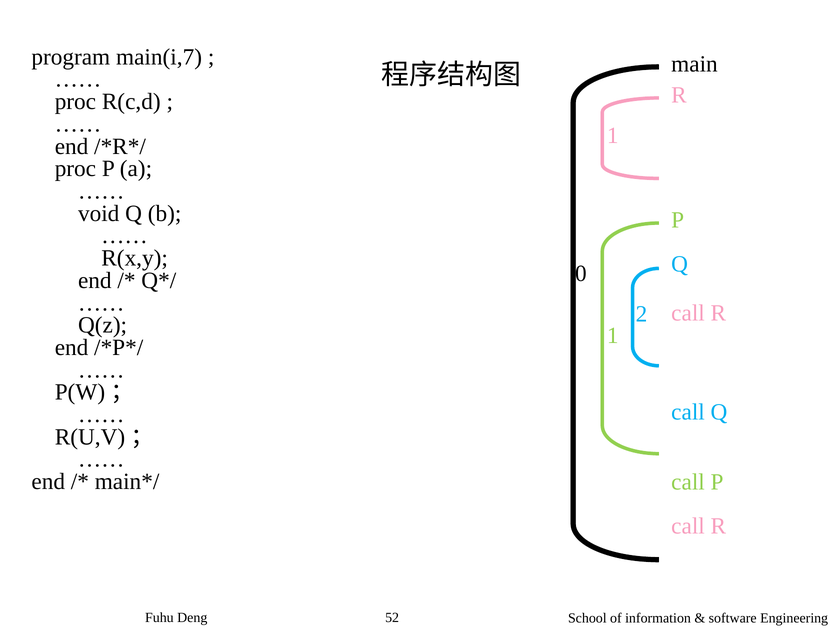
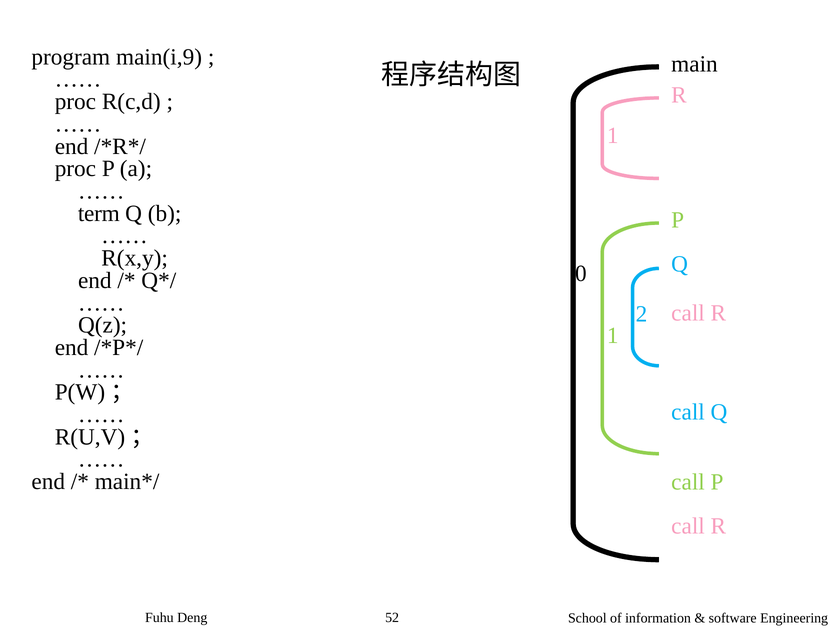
main(i,7: main(i,7 -> main(i,9
void: void -> term
